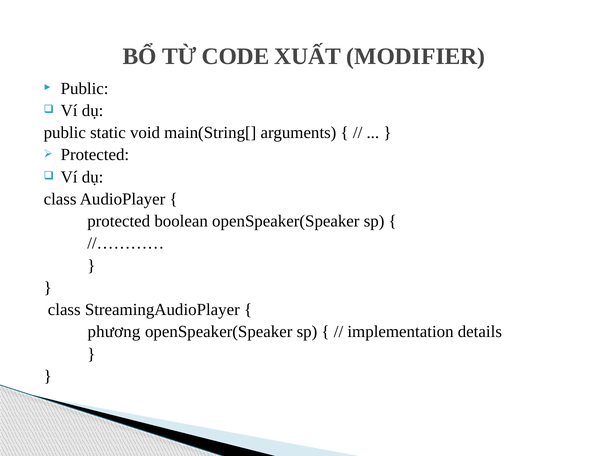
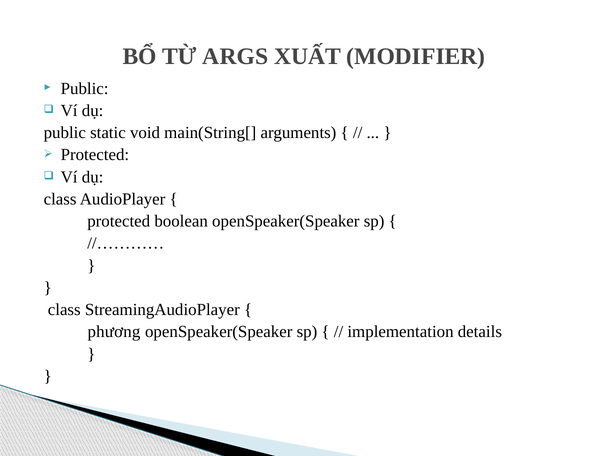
CODE: CODE -> ARGS
